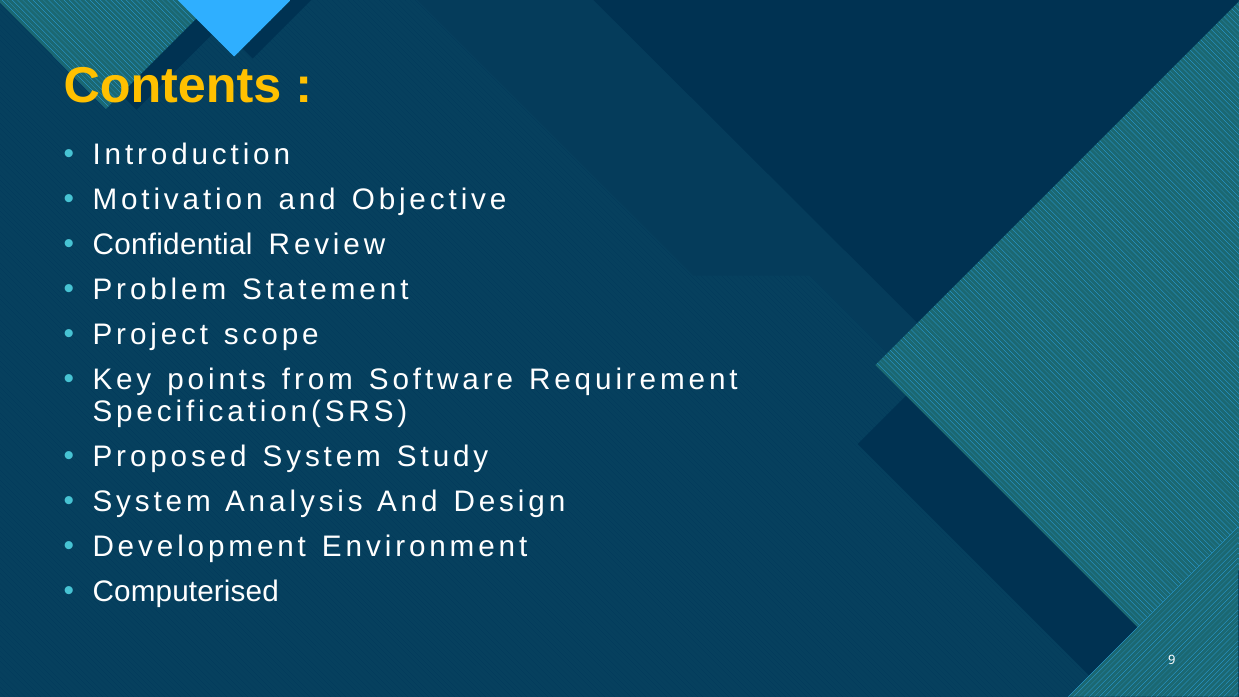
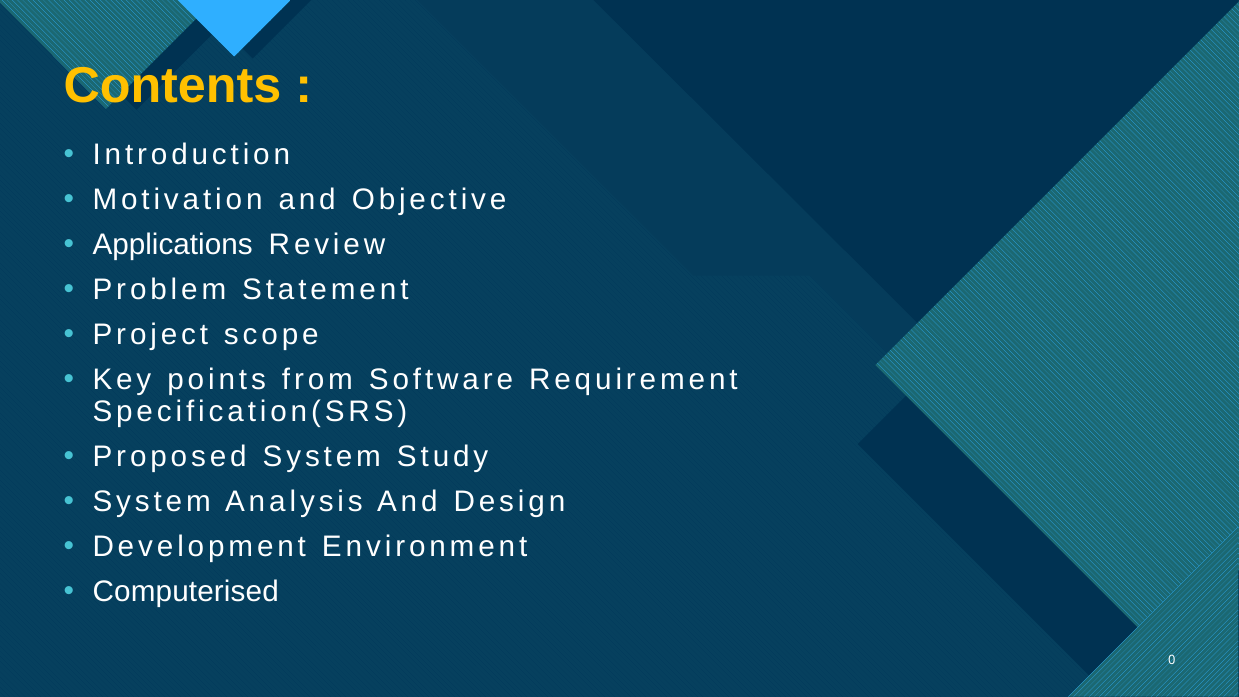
Confidential: Confidential -> Applications
9: 9 -> 0
